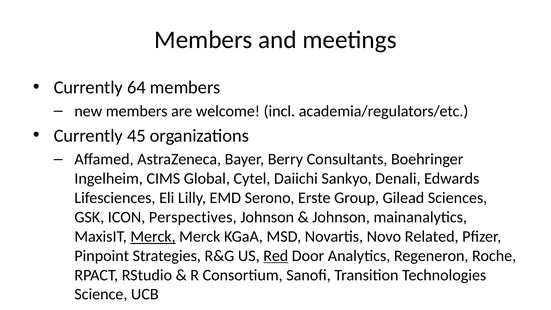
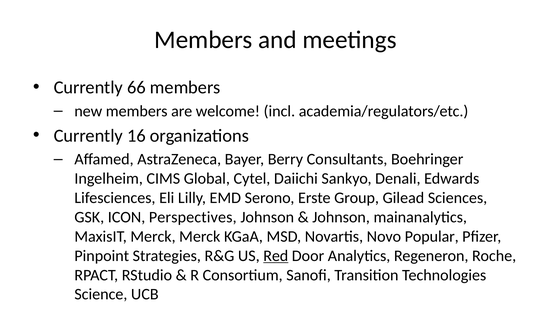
64: 64 -> 66
45: 45 -> 16
Merck at (153, 236) underline: present -> none
Related: Related -> Popular
